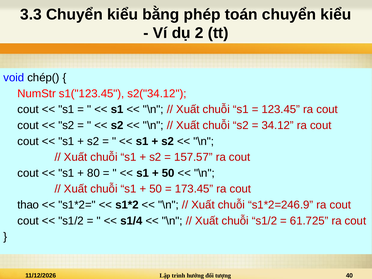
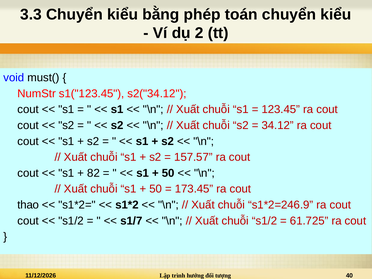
chép(: chép( -> must(
80: 80 -> 82
s1/4: s1/4 -> s1/7
